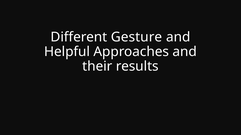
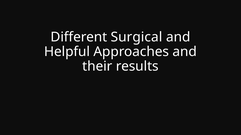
Gesture: Gesture -> Surgical
